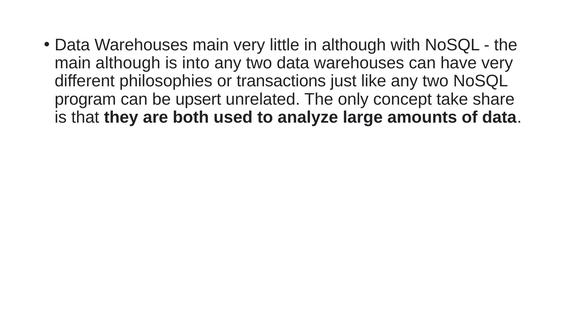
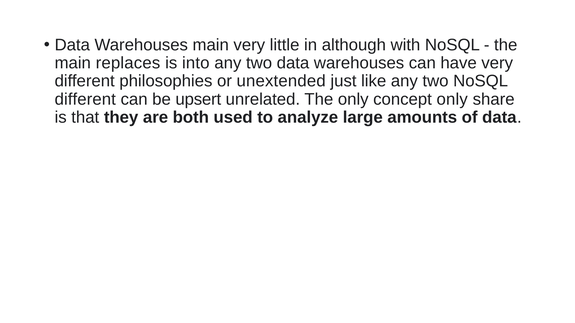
main although: although -> replaces
transactions: transactions -> unextended
program at (85, 99): program -> different
concept take: take -> only
